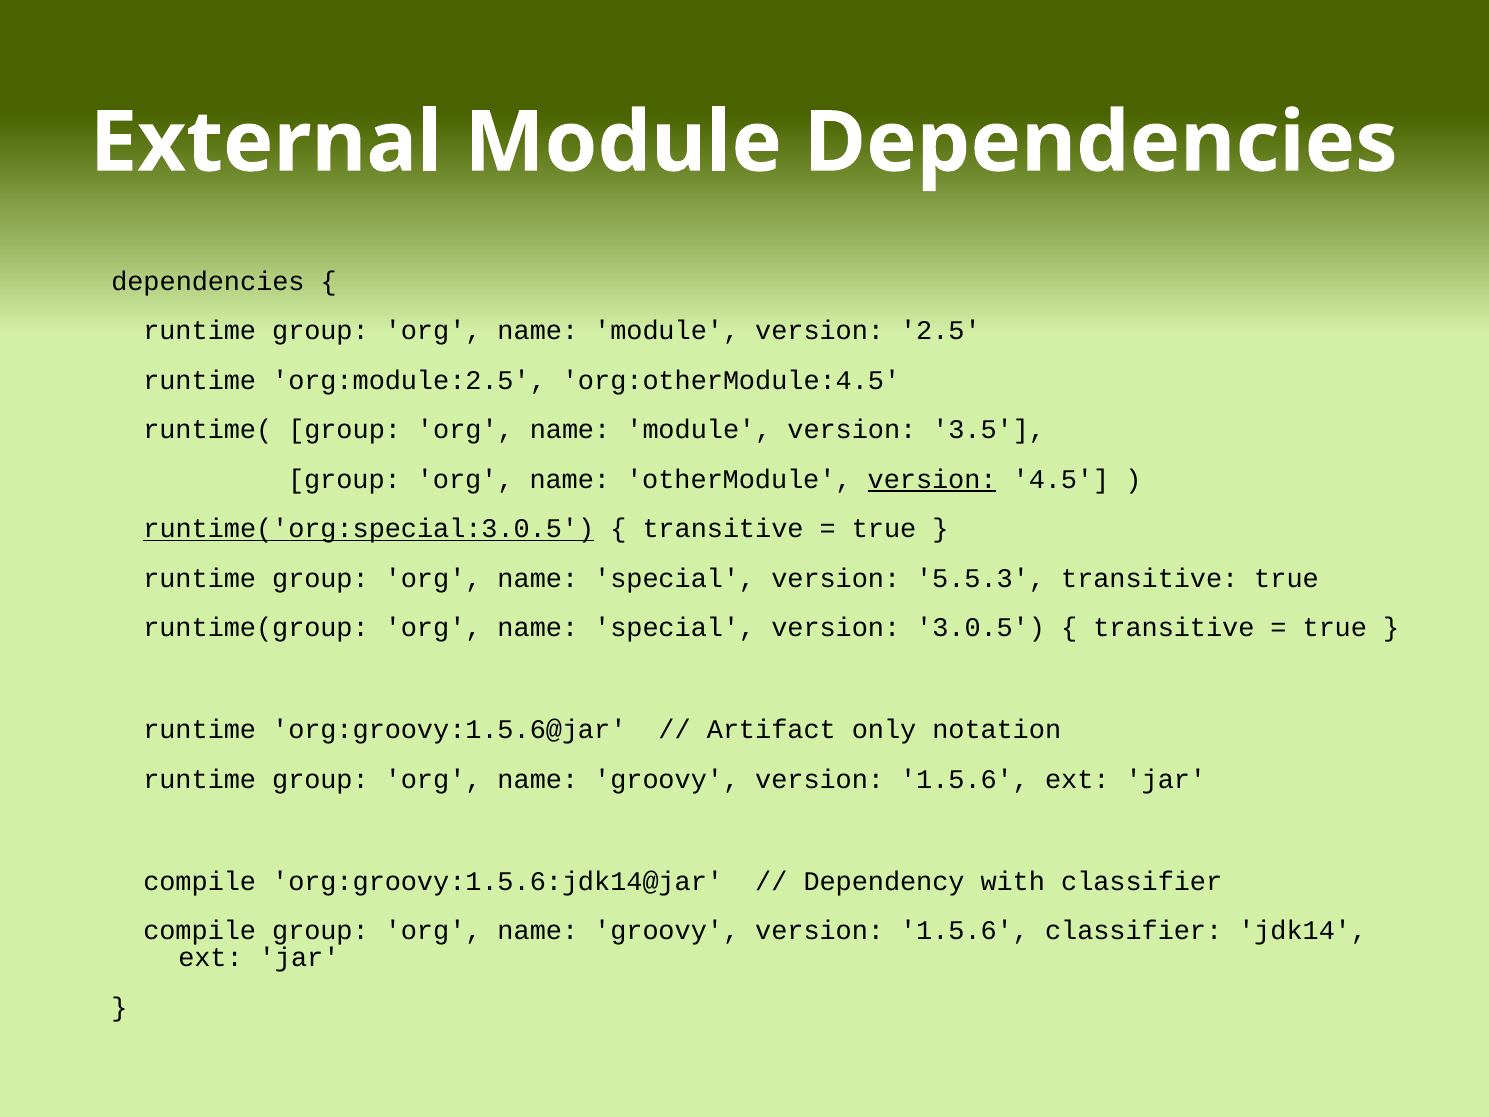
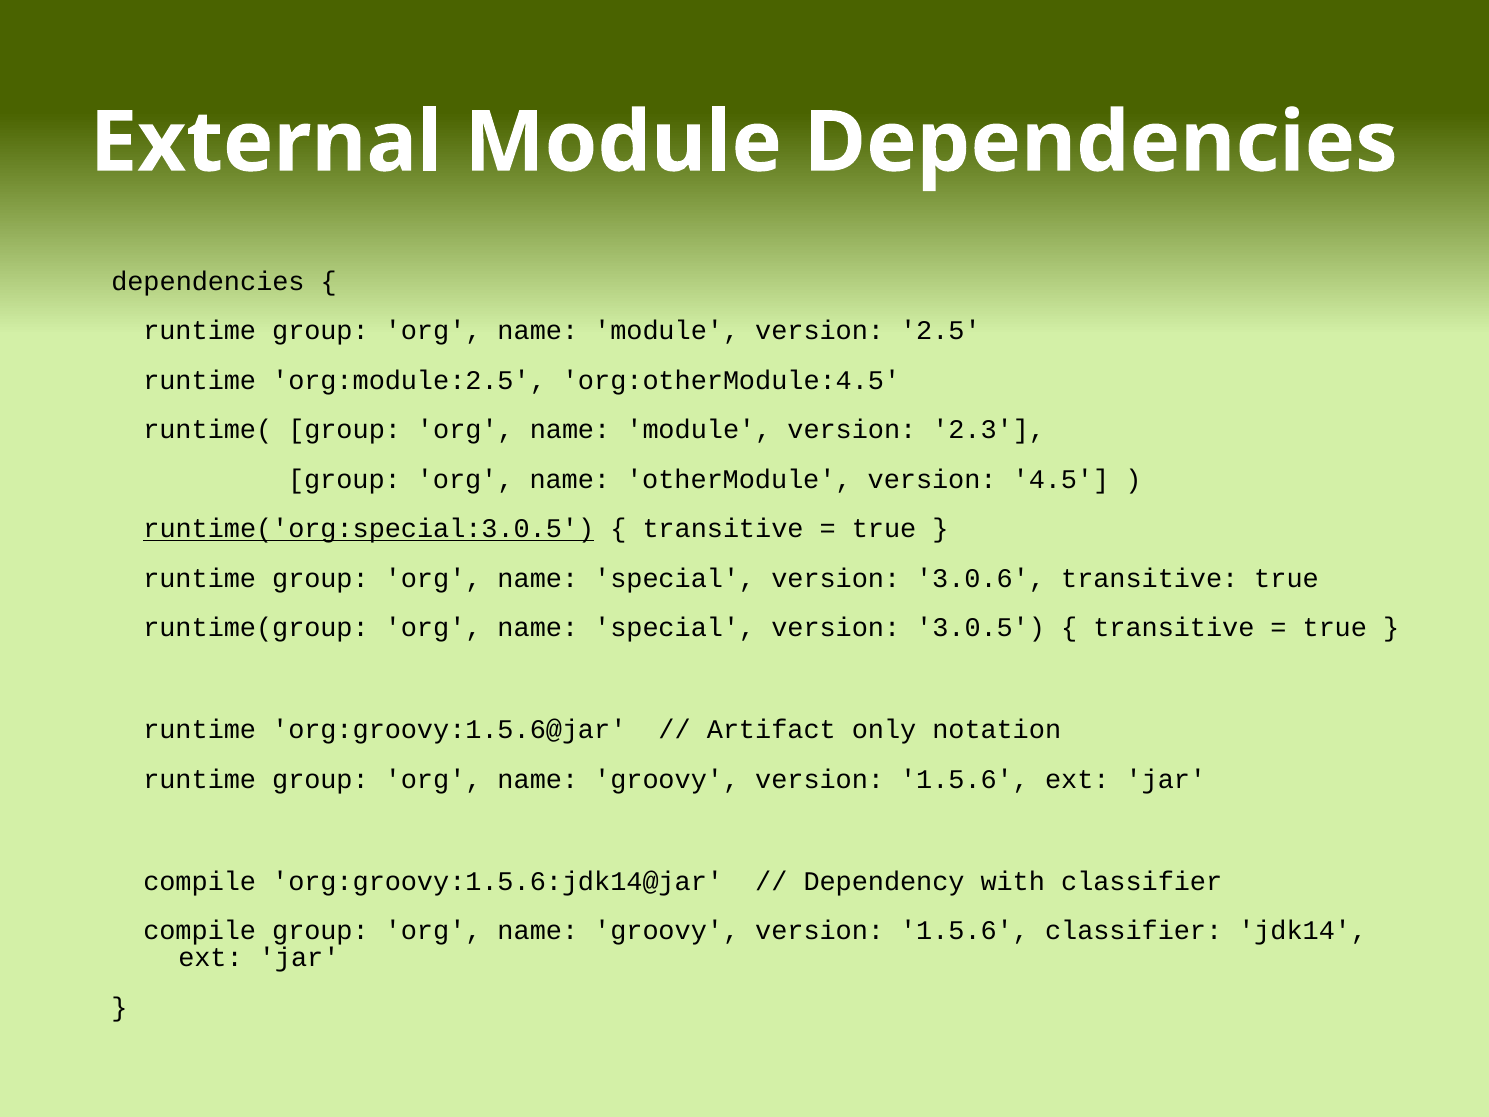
3.5: 3.5 -> 2.3
version at (932, 479) underline: present -> none
5.5.3: 5.5.3 -> 3.0.6
